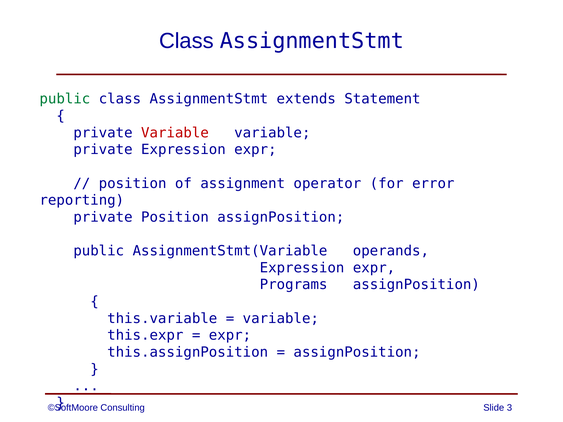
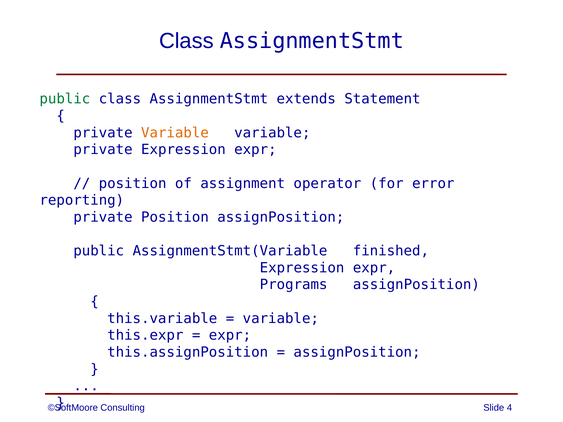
Variable at (175, 133) colour: red -> orange
operands: operands -> finished
3: 3 -> 4
